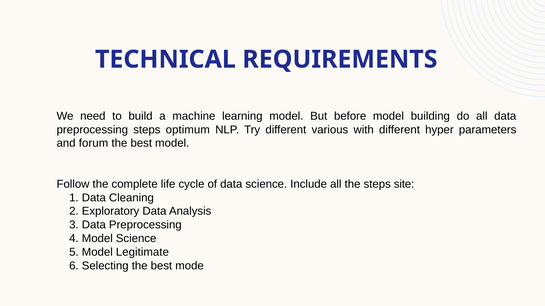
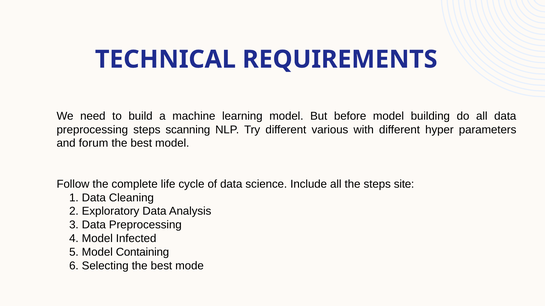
optimum: optimum -> scanning
Model Science: Science -> Infected
Legitimate: Legitimate -> Containing
